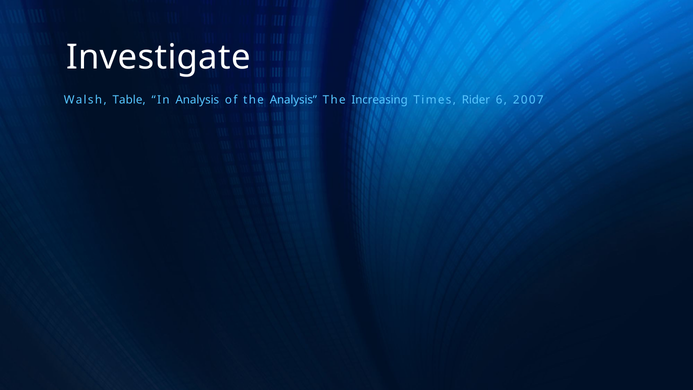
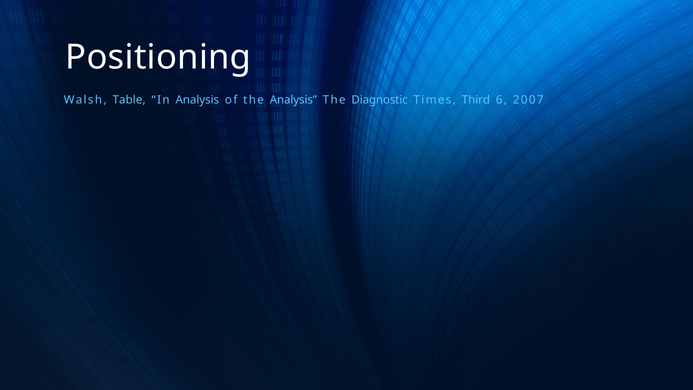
Investigate: Investigate -> Positioning
Increasing: Increasing -> Diagnostic
Rider: Rider -> Third
